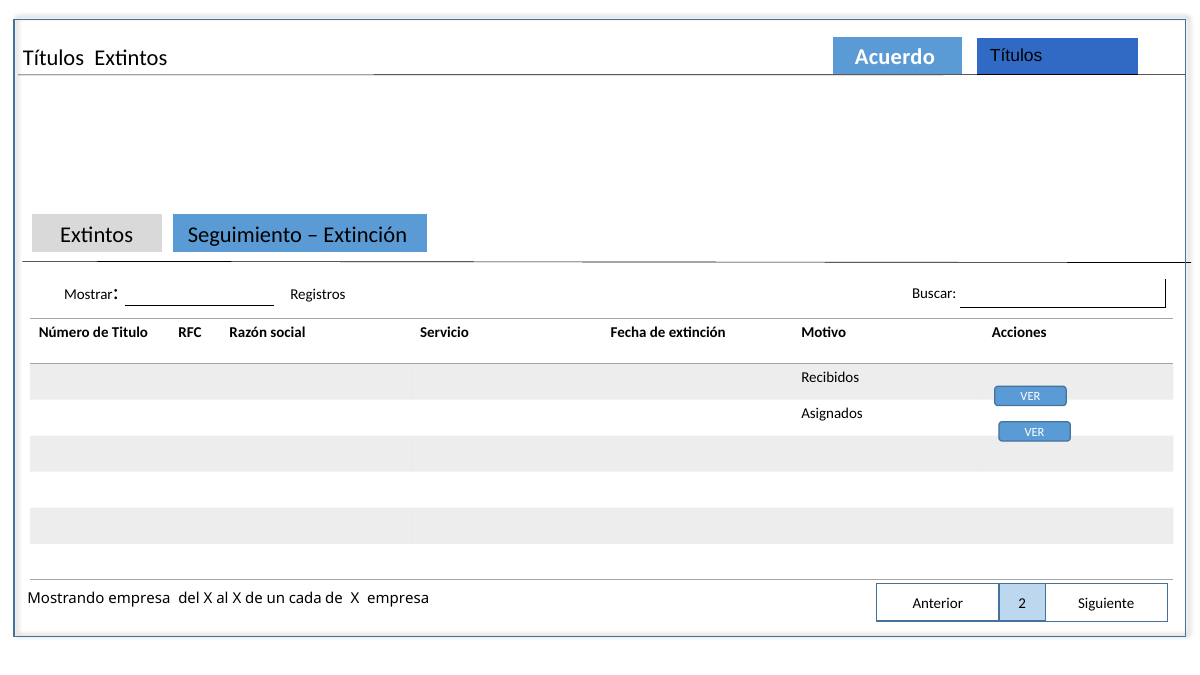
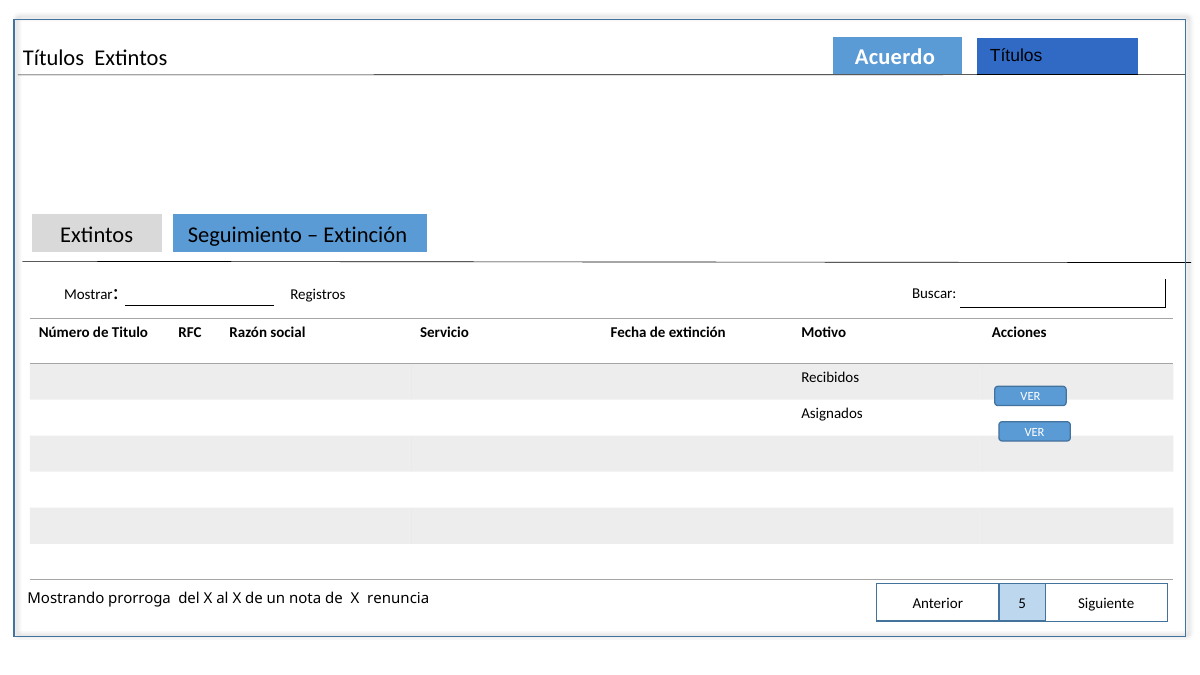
Mostrando empresa: empresa -> prorroga
cada: cada -> nota
X empresa: empresa -> renuncia
2: 2 -> 5
